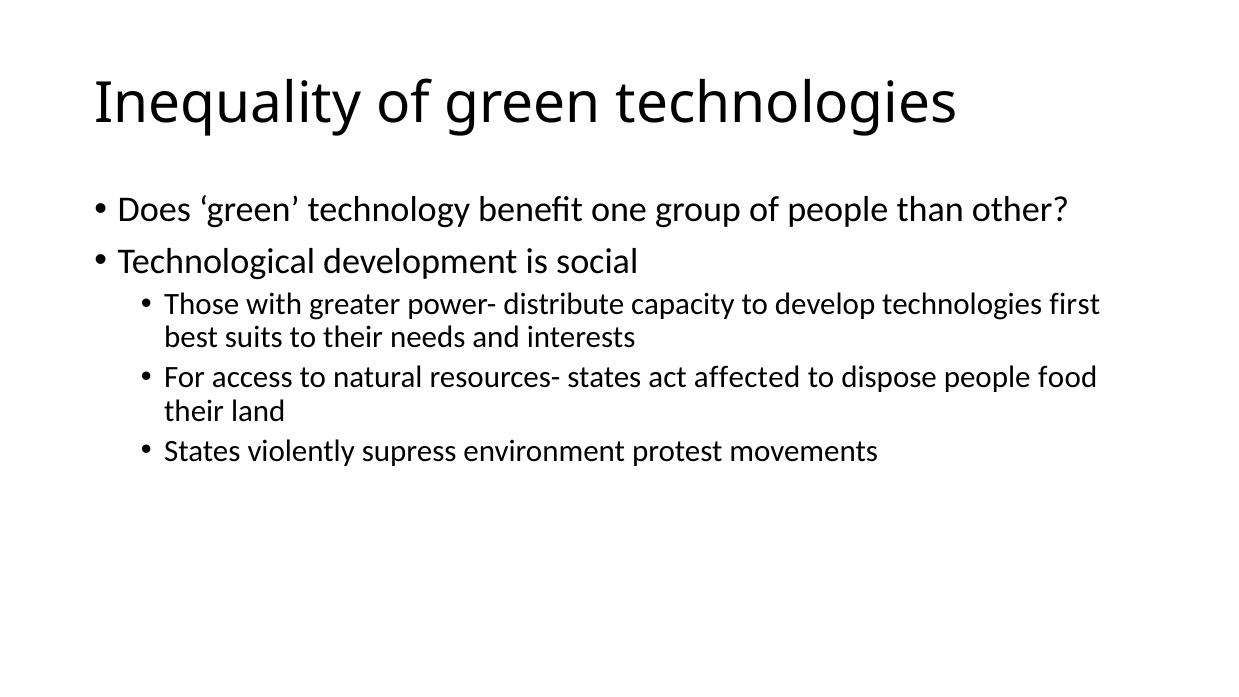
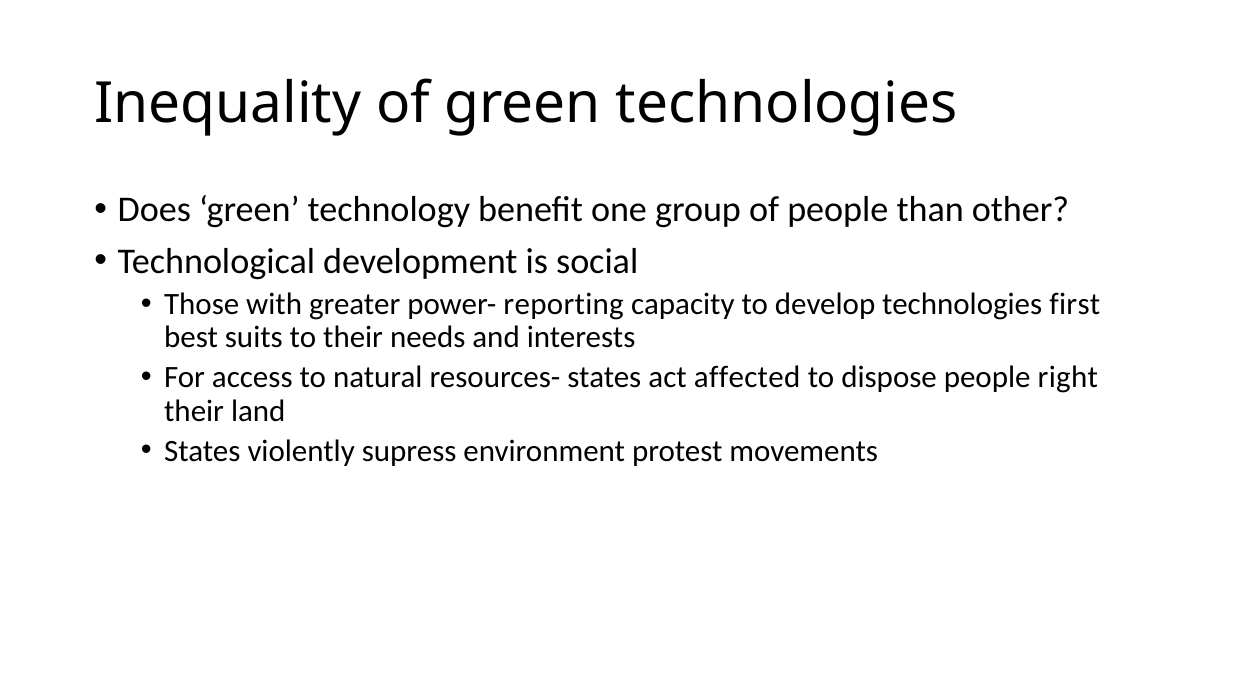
distribute: distribute -> reporting
food: food -> right
